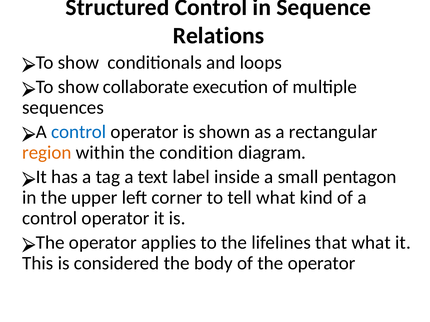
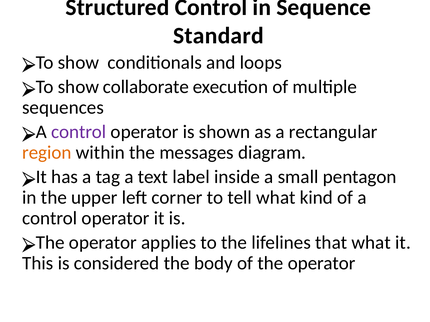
Relations: Relations -> Standard
control at (79, 132) colour: blue -> purple
condition: condition -> messages
